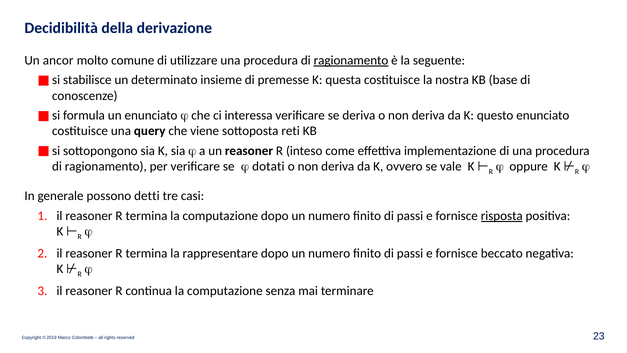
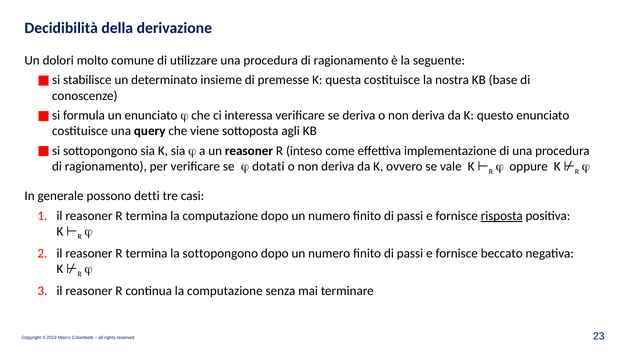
ancor: ancor -> dolori
ragionamento at (351, 60) underline: present -> none
reti: reti -> agli
la rappresentare: rappresentare -> sottopongono
